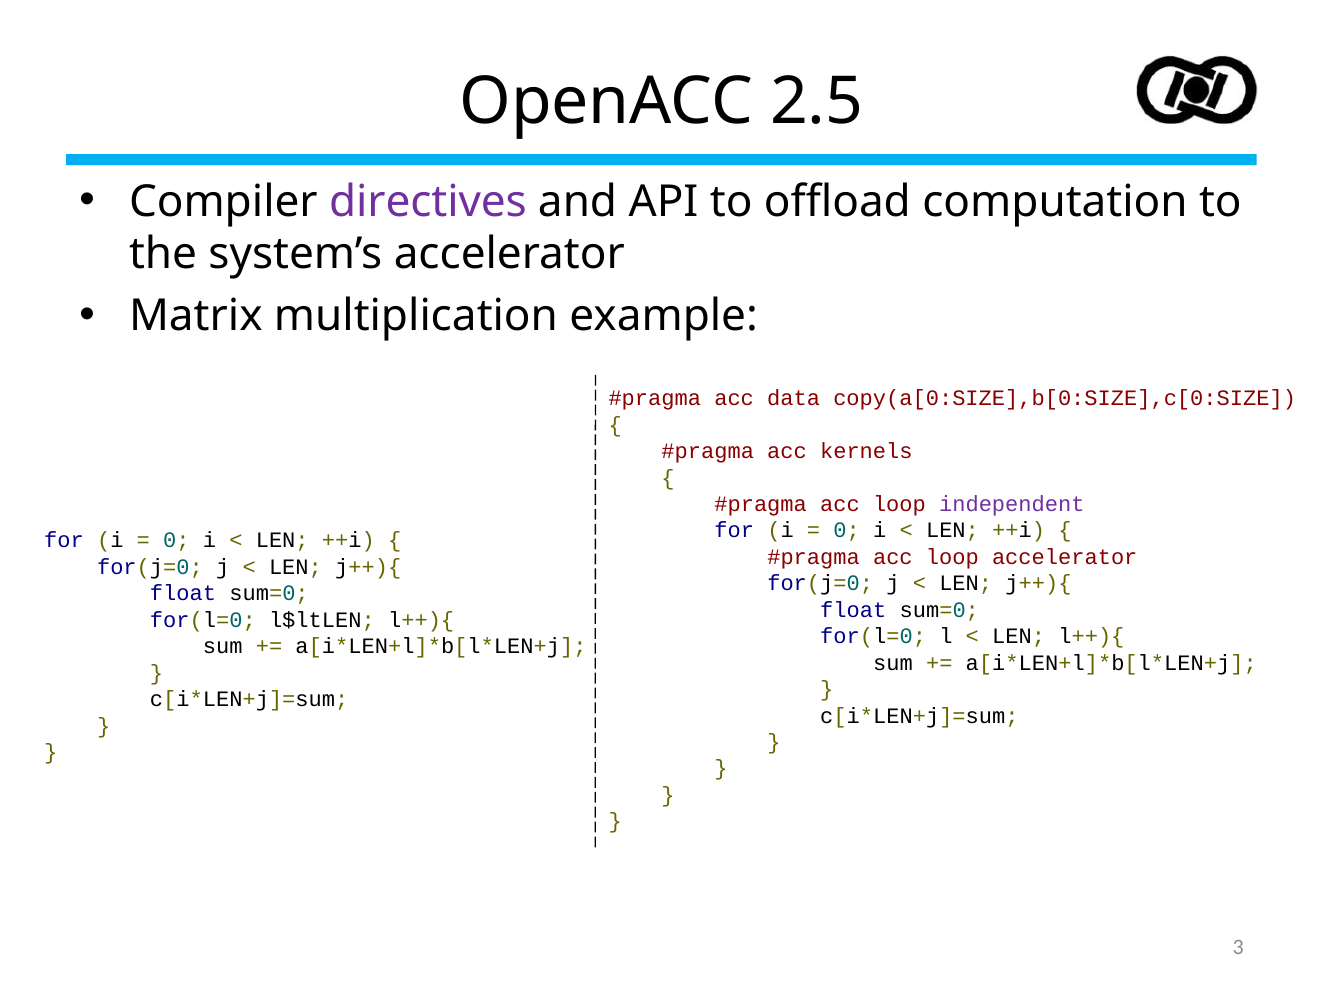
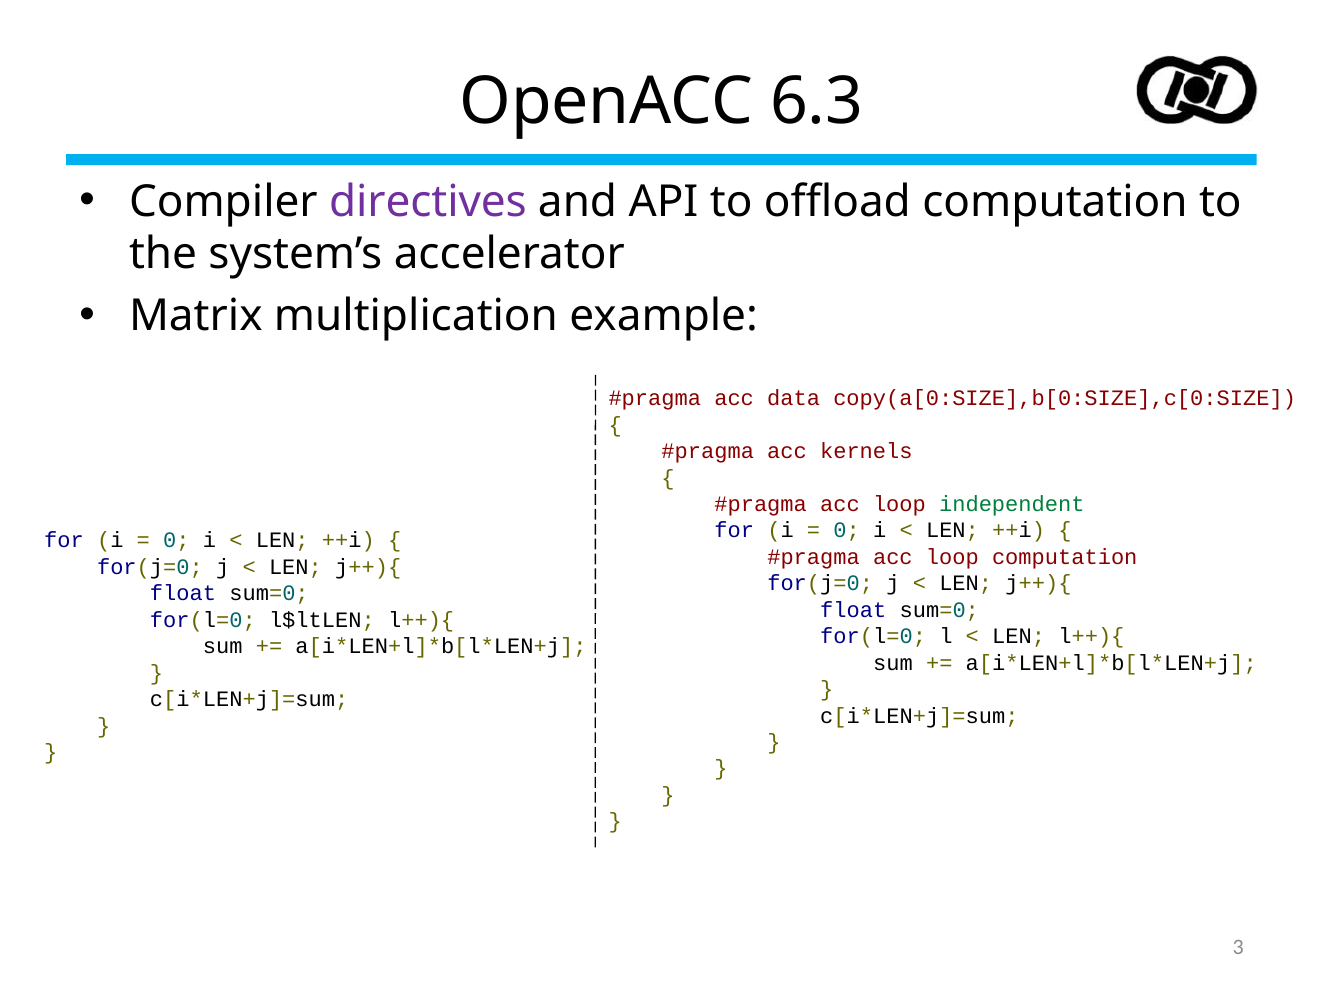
2.5: 2.5 -> 6.3
independent colour: purple -> green
loop accelerator: accelerator -> computation
